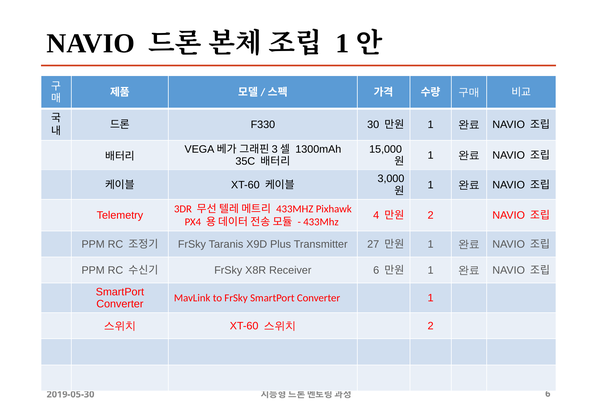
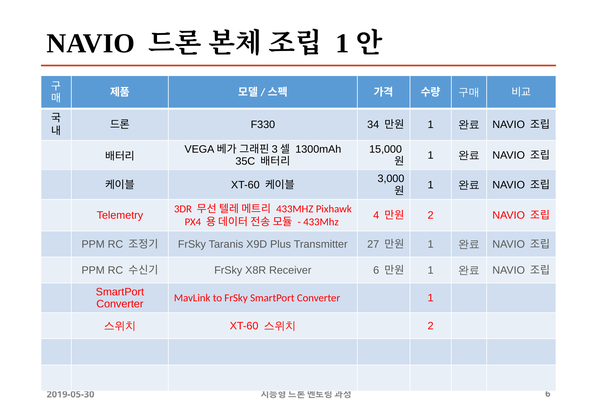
30: 30 -> 34
